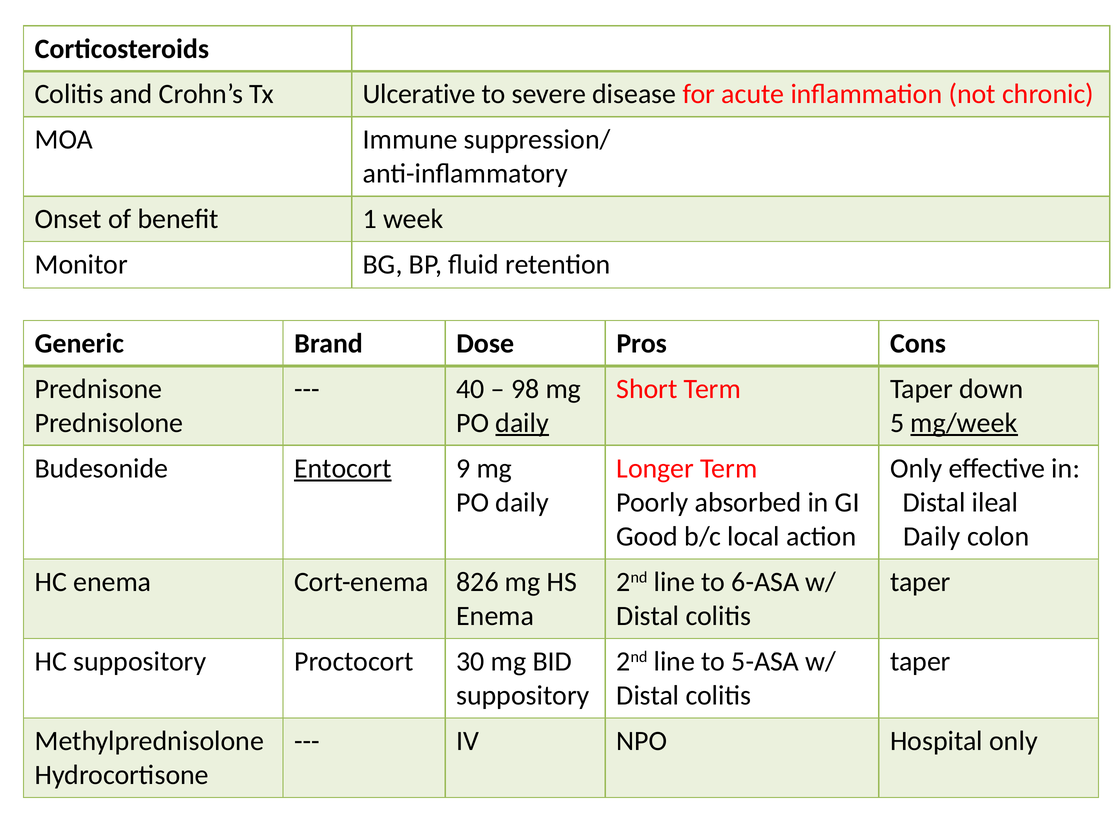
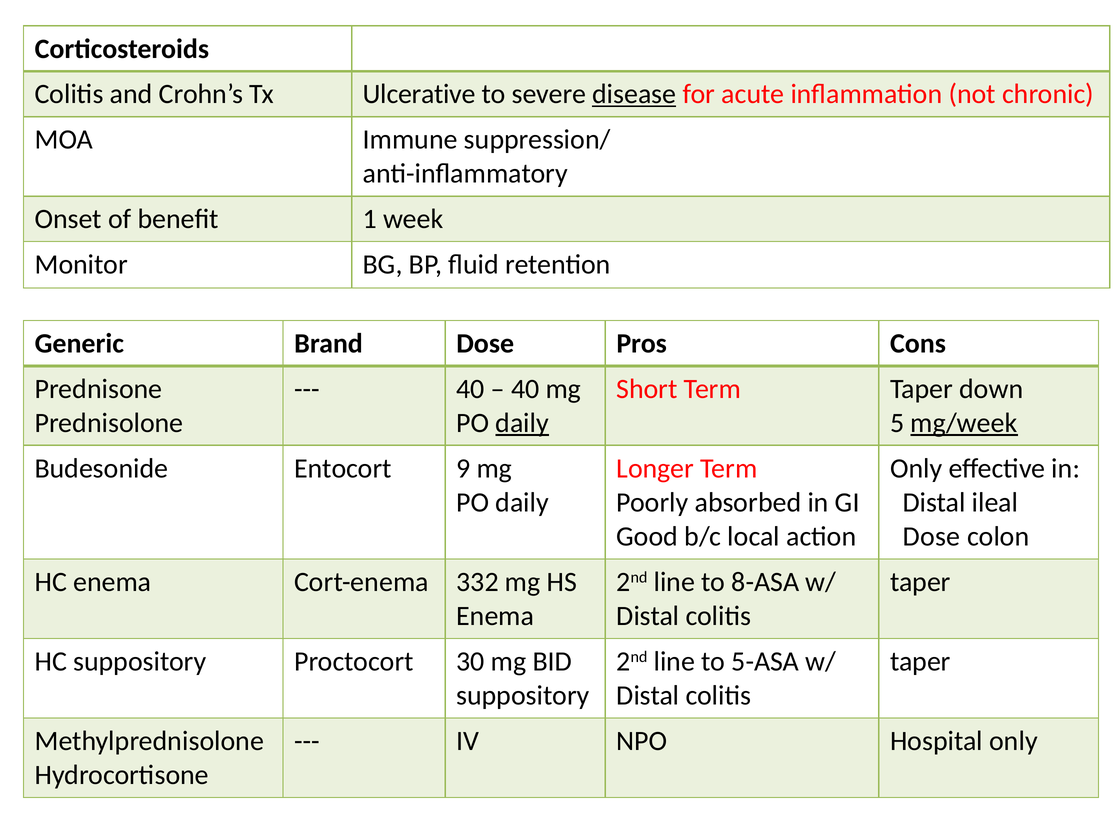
disease underline: none -> present
98 at (525, 389): 98 -> 40
Entocort underline: present -> none
Daily at (932, 536): Daily -> Dose
826: 826 -> 332
6-ASA: 6-ASA -> 8-ASA
